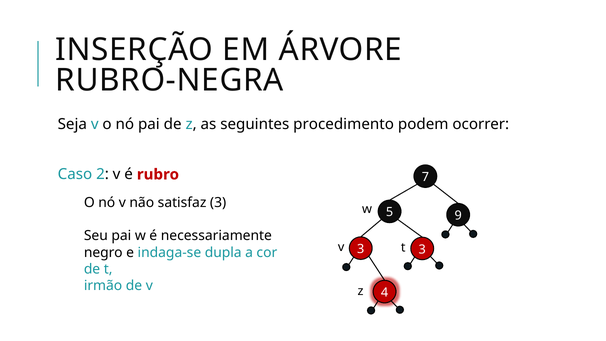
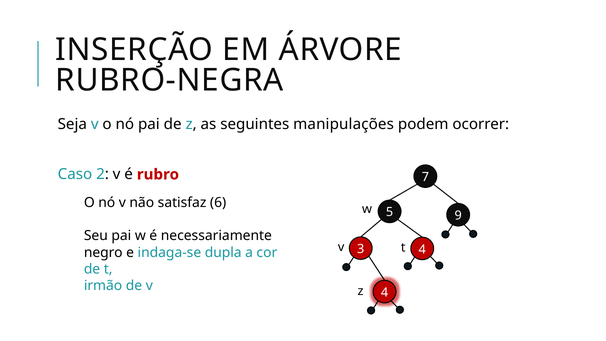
procedimento: procedimento -> manipulações
satisfaz 3: 3 -> 6
3 3: 3 -> 4
